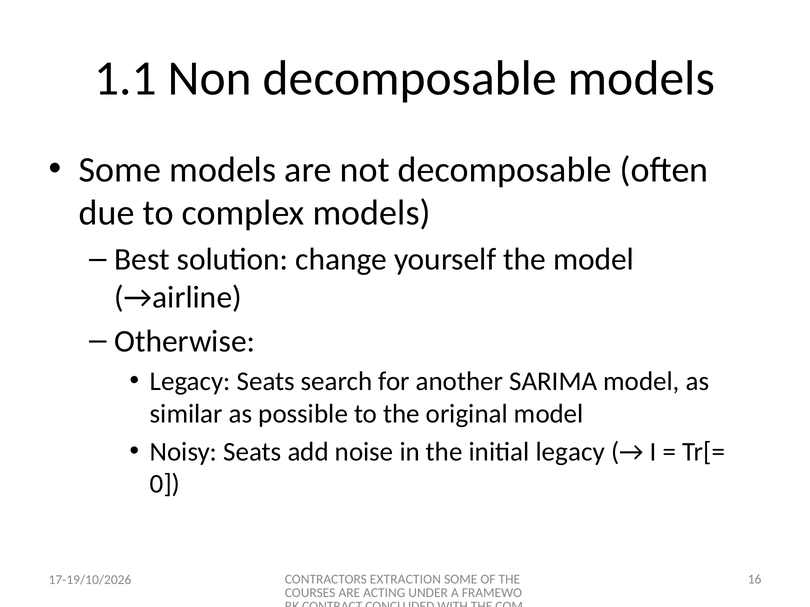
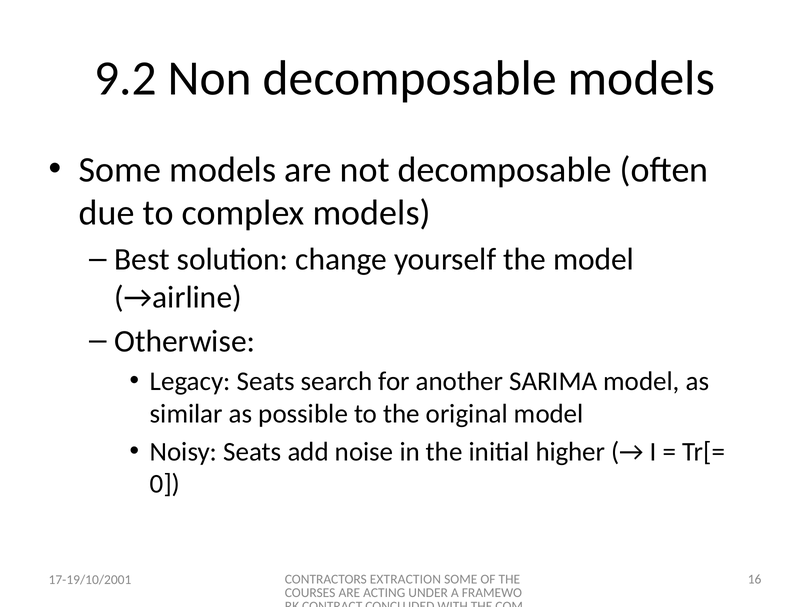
1.1: 1.1 -> 9.2
initial legacy: legacy -> higher
17-19/10/2026: 17-19/10/2026 -> 17-19/10/2001
